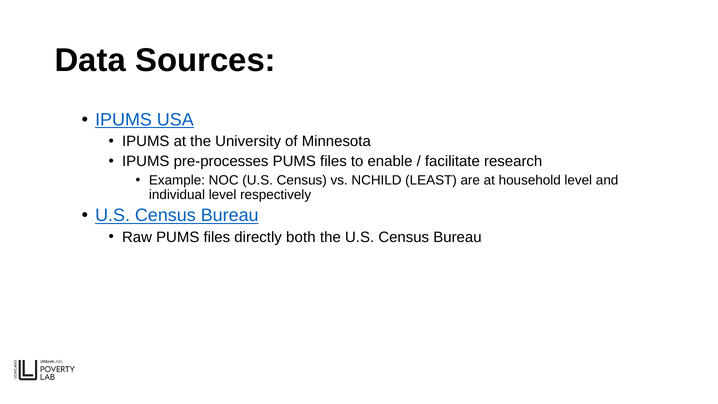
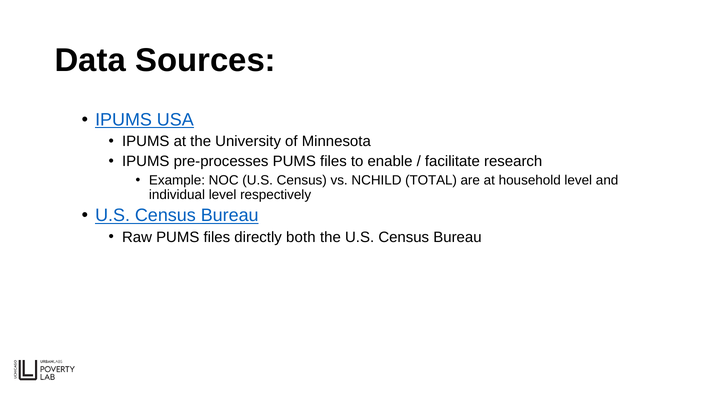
LEAST: LEAST -> TOTAL
